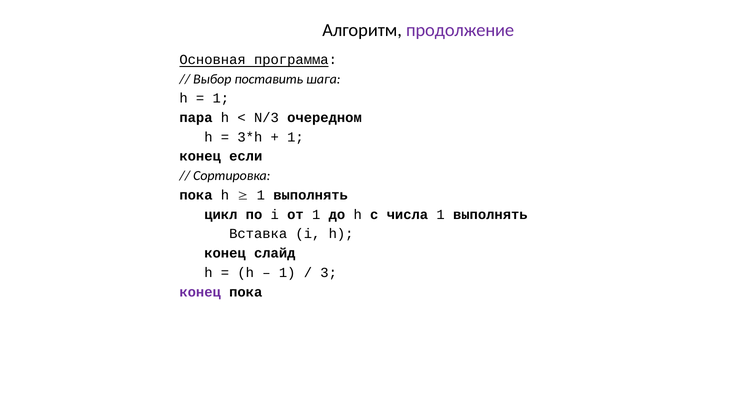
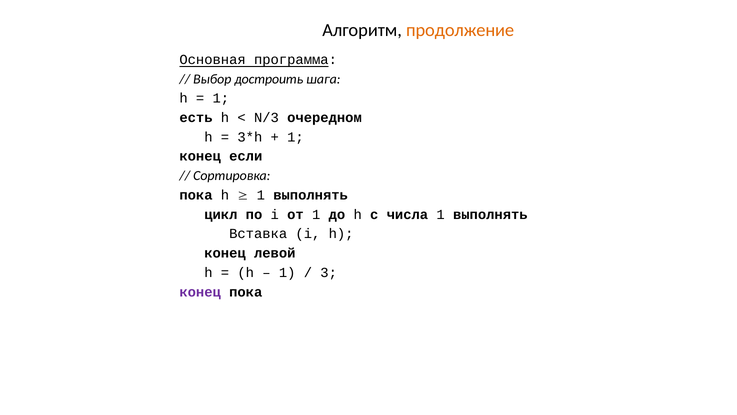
продолжение colour: purple -> orange
поставить: поставить -> достроить
пара: пара -> есть
слайд: слайд -> левой
